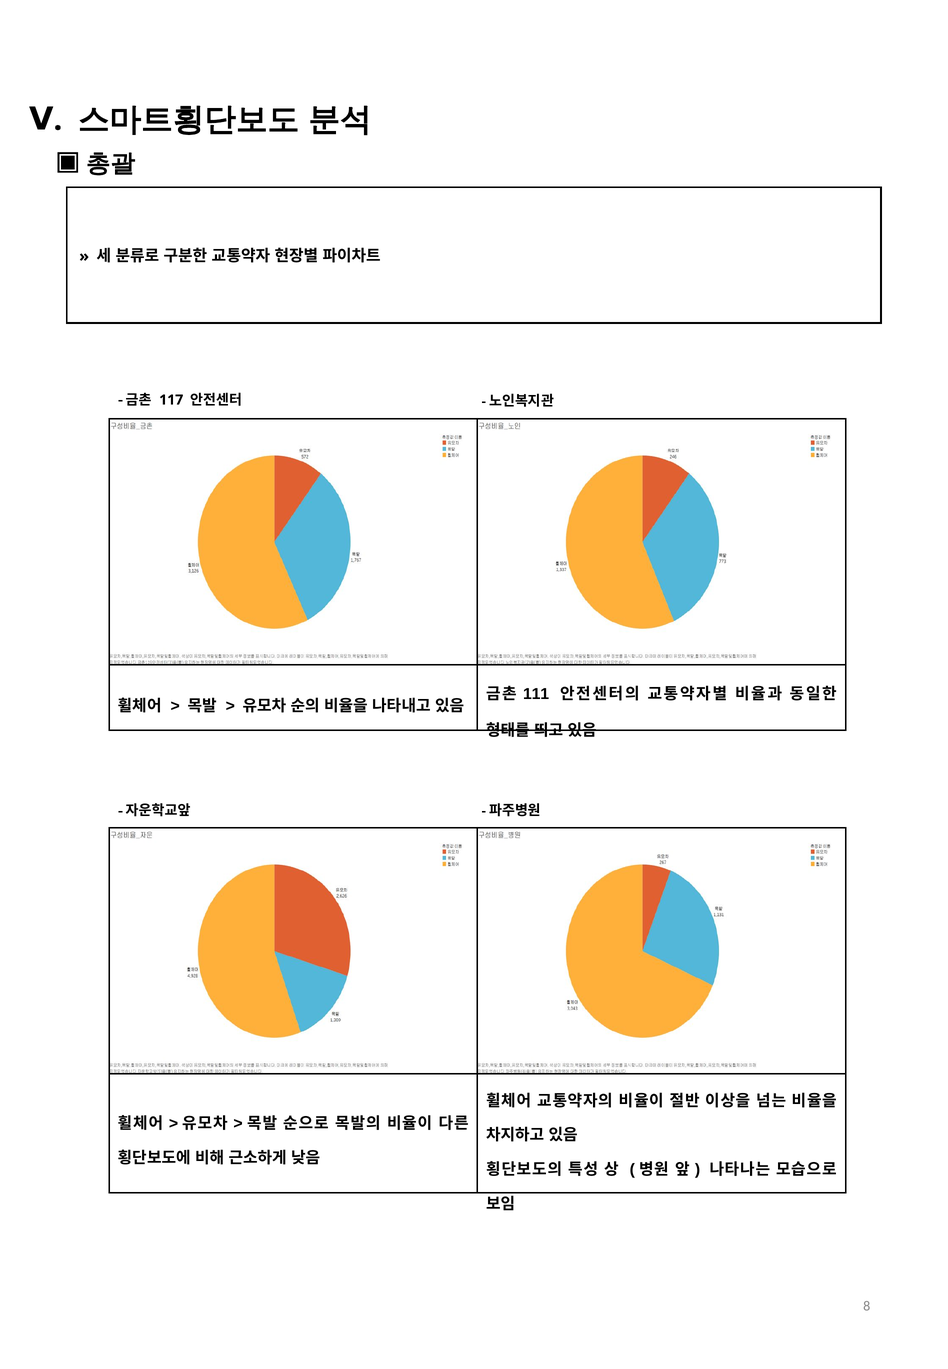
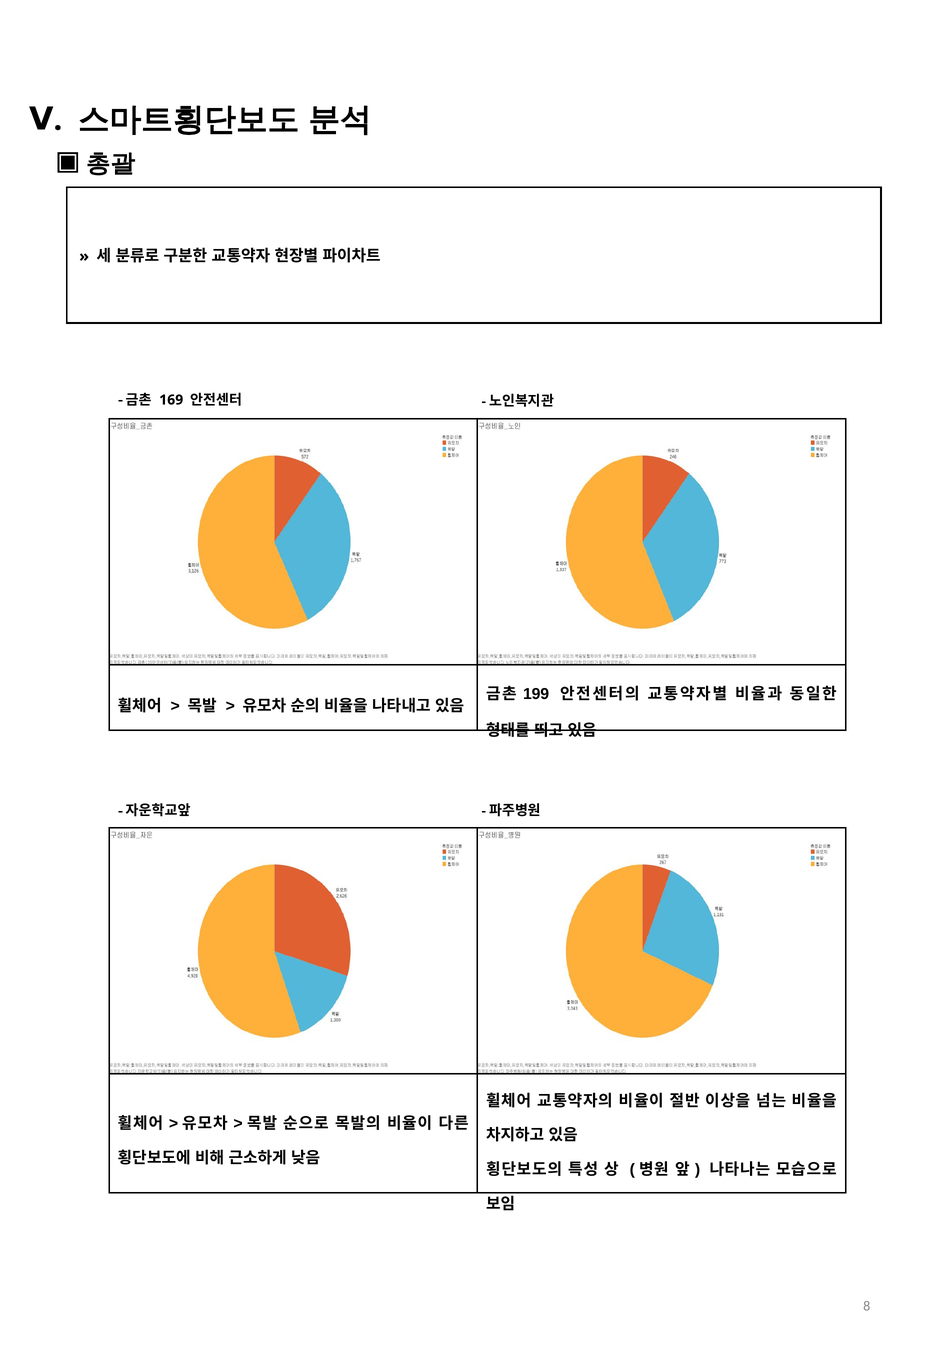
117: 117 -> 169
111: 111 -> 199
